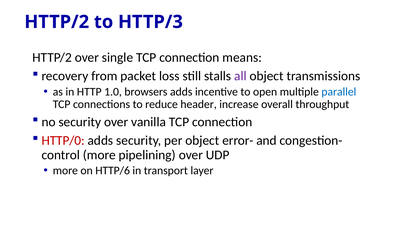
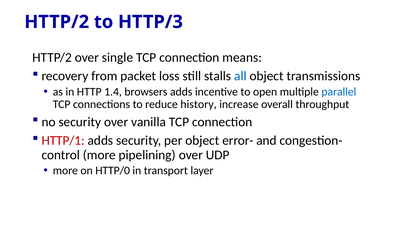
all colour: purple -> blue
1.0: 1.0 -> 1.4
header: header -> history
HTTP/0: HTTP/0 -> HTTP/1
HTTP/6: HTTP/6 -> HTTP/0
